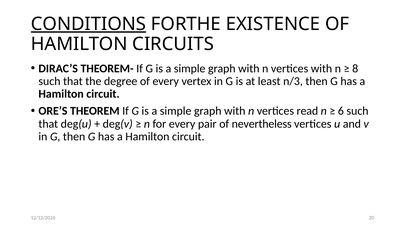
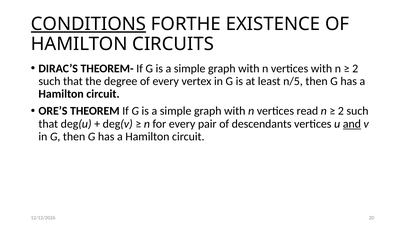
8 at (355, 68): 8 -> 2
n/3: n/3 -> n/5
6 at (341, 111): 6 -> 2
nevertheless: nevertheless -> descendants
and underline: none -> present
